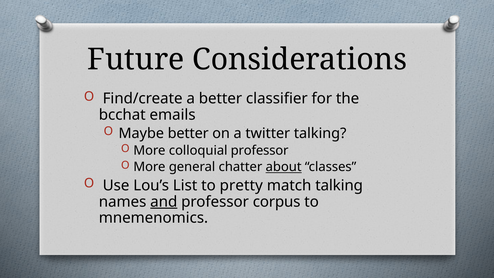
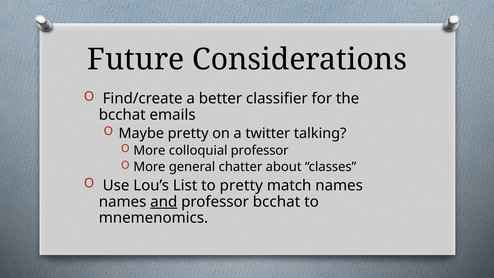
Maybe better: better -> pretty
about underline: present -> none
match talking: talking -> names
professor corpus: corpus -> bcchat
